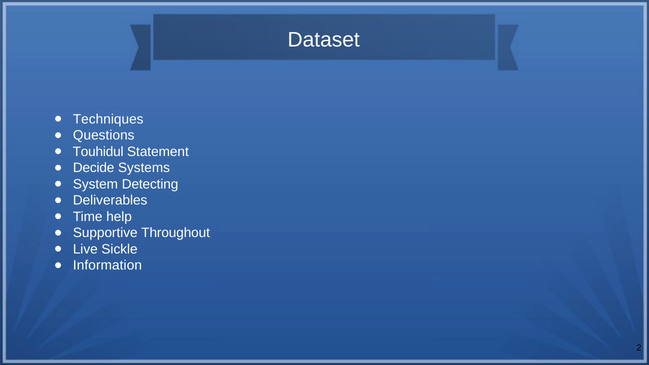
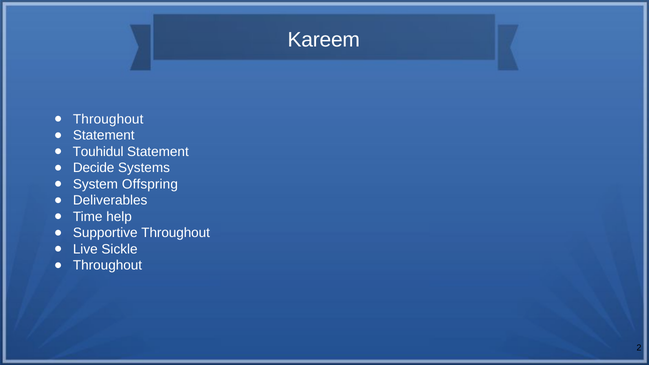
Dataset: Dataset -> Kareem
Techniques at (108, 119): Techniques -> Throughout
Questions at (104, 136): Questions -> Statement
Detecting: Detecting -> Offspring
Information at (107, 265): Information -> Throughout
